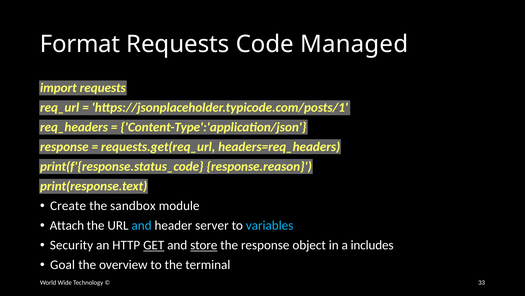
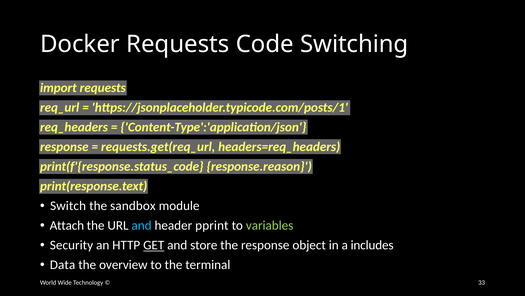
Format: Format -> Docker
Managed: Managed -> Switching
Create: Create -> Switch
server: server -> pprint
variables colour: light blue -> light green
store underline: present -> none
Goal: Goal -> Data
